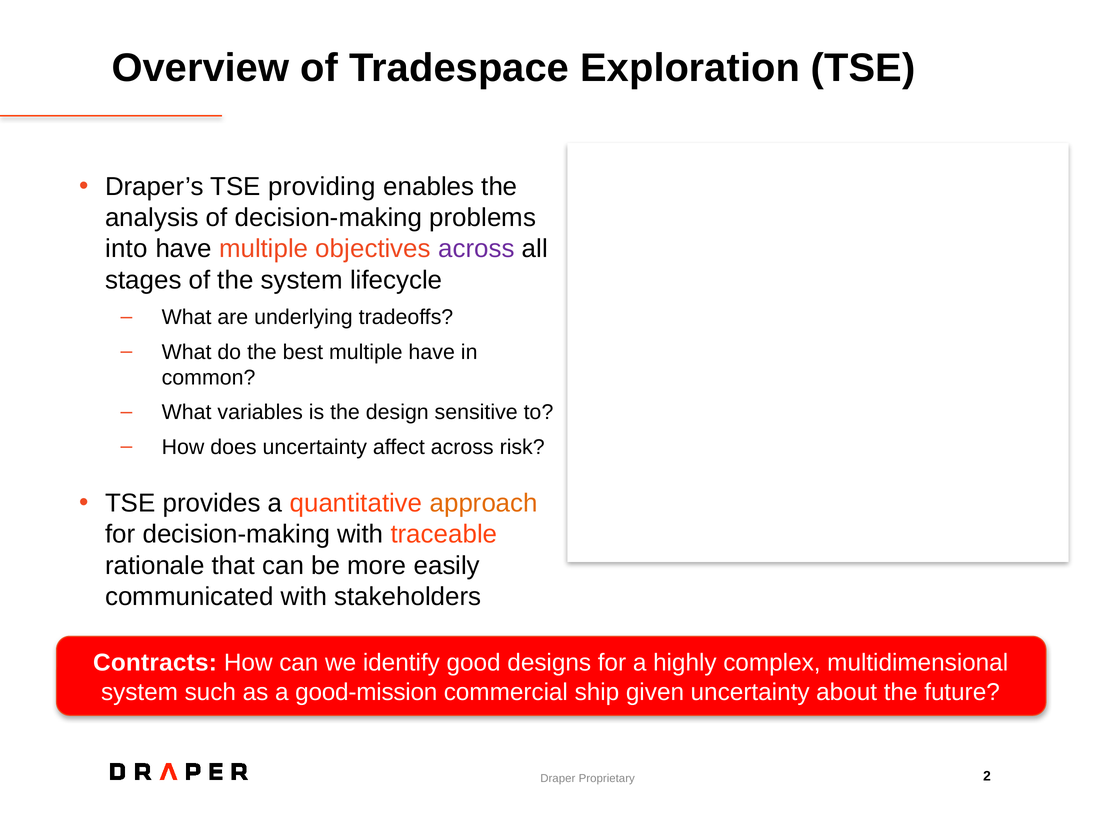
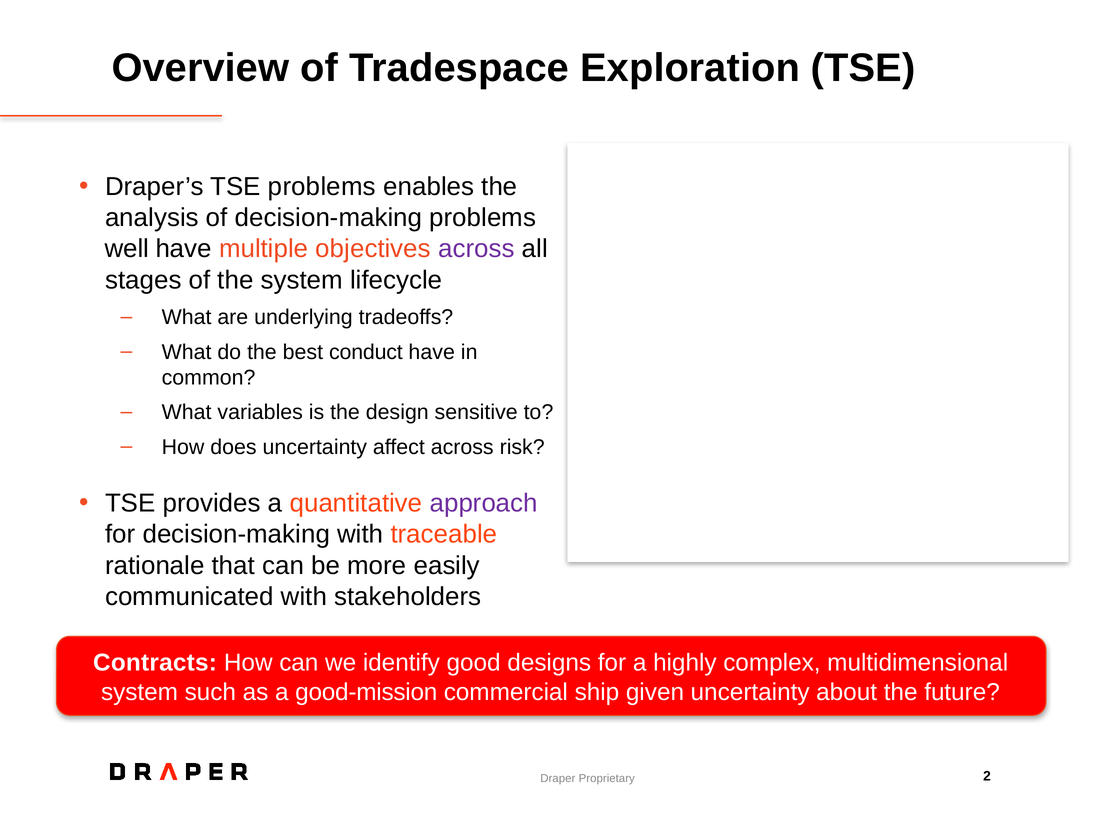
TSE providing: providing -> problems
into: into -> well
best multiple: multiple -> conduct
approach colour: orange -> purple
